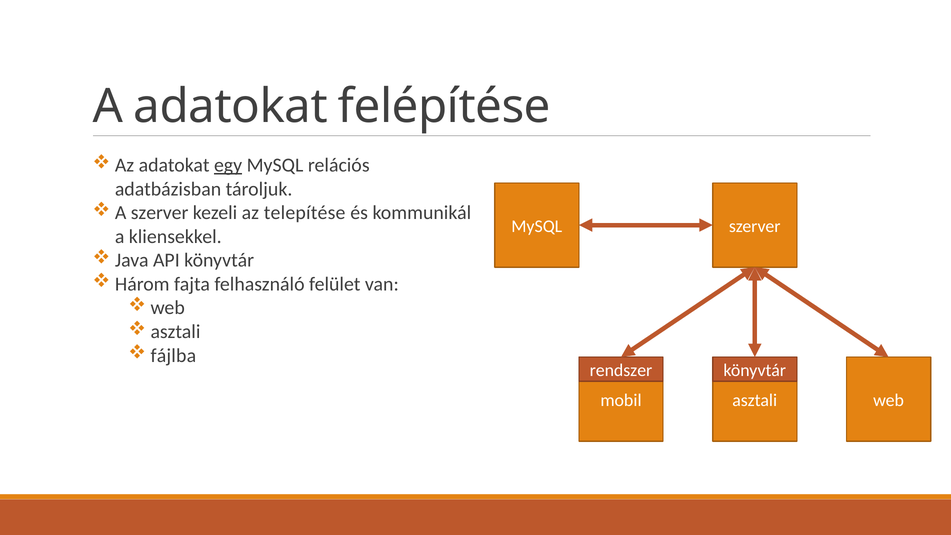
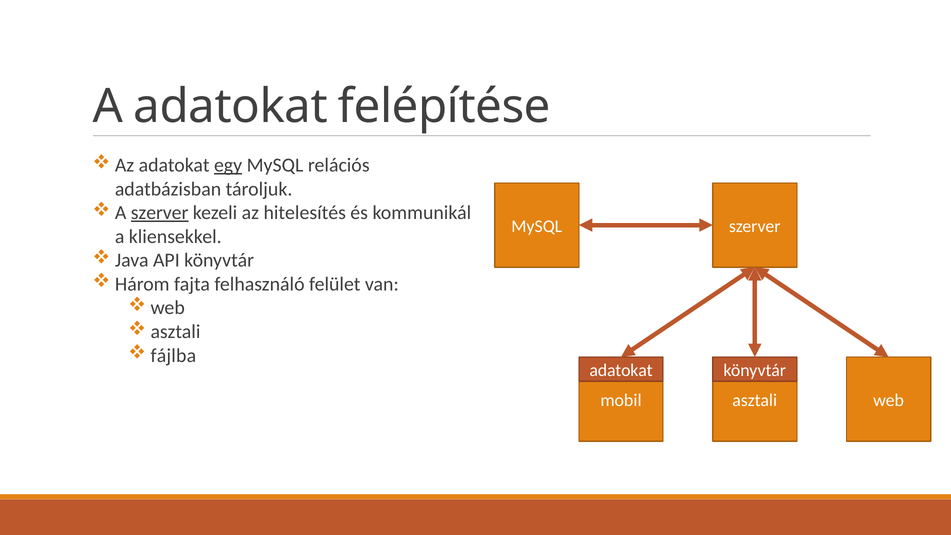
szerver at (160, 213) underline: none -> present
telepítése: telepítése -> hitelesítés
rendszer at (621, 370): rendszer -> adatokat
